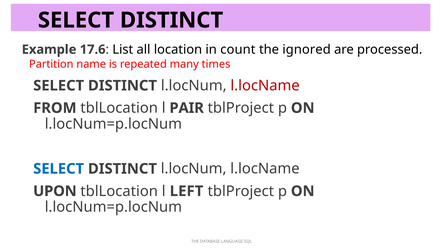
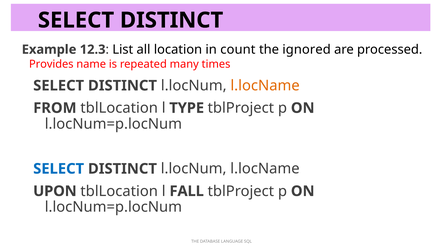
17.6: 17.6 -> 12.3
Partition: Partition -> Provides
l.locName at (265, 86) colour: red -> orange
PAIR: PAIR -> TYPE
LEFT: LEFT -> FALL
